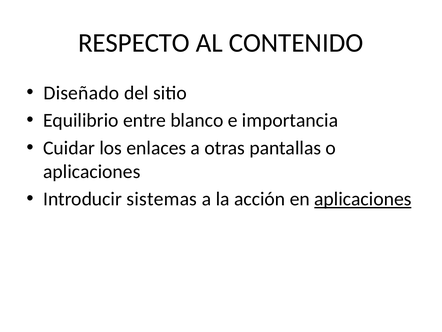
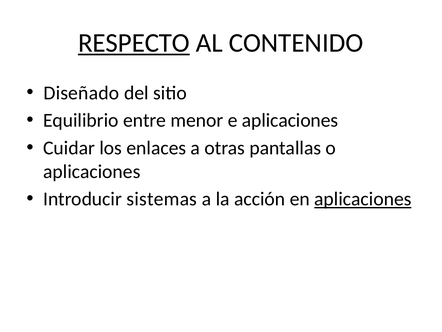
RESPECTO underline: none -> present
blanco: blanco -> menor
e importancia: importancia -> aplicaciones
